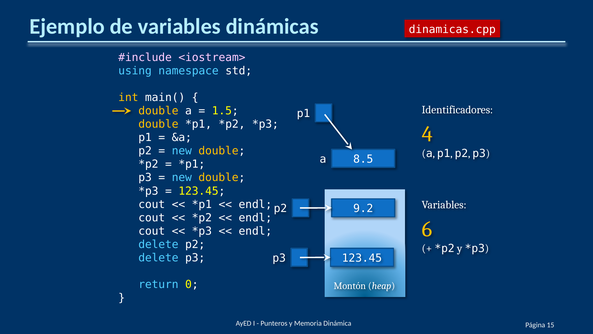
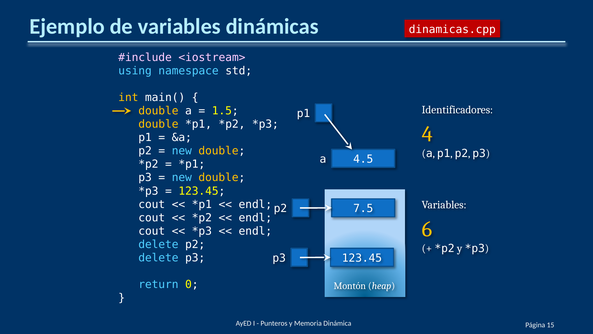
8.5: 8.5 -> 4.5
9.2: 9.2 -> 7.5
